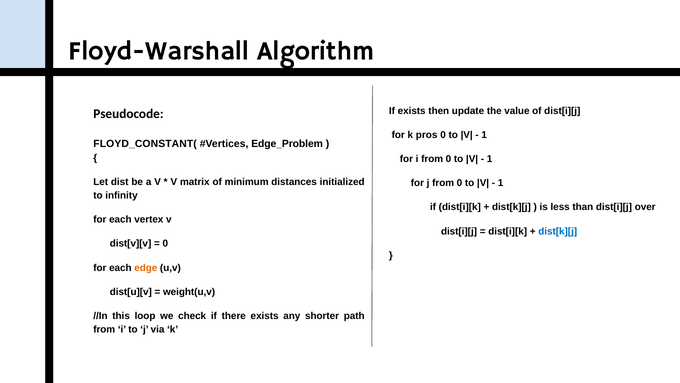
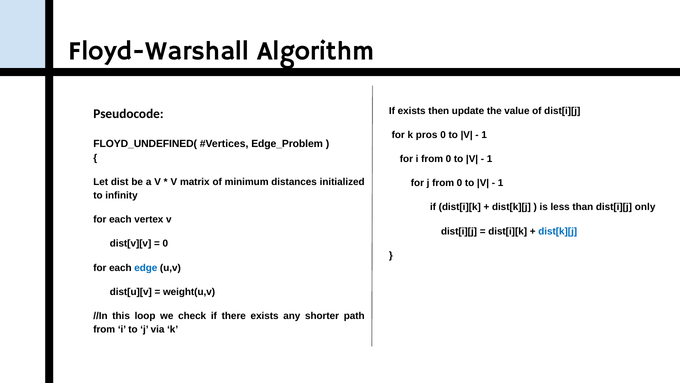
FLOYD_CONSTANT(: FLOYD_CONSTANT( -> FLOYD_UNDEFINED(
over: over -> only
edge colour: orange -> blue
